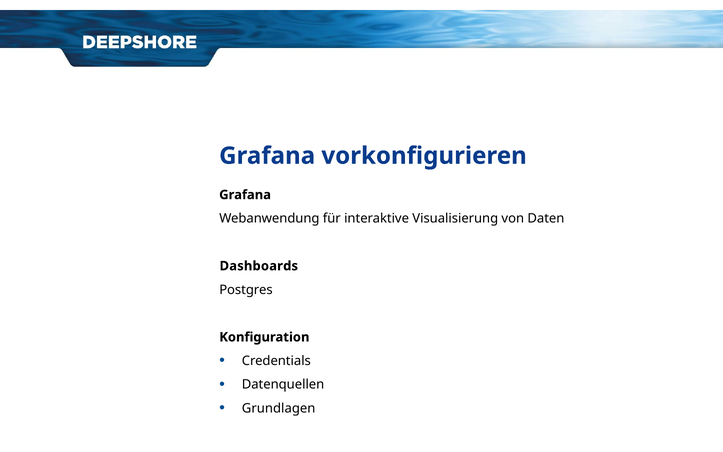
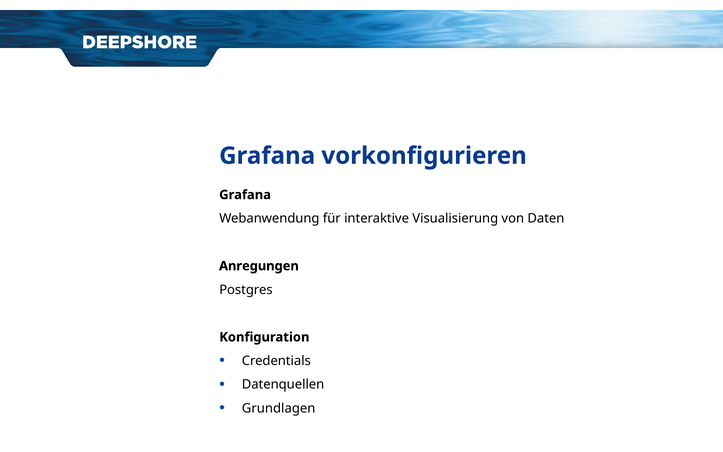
Dashboards: Dashboards -> Anregungen
